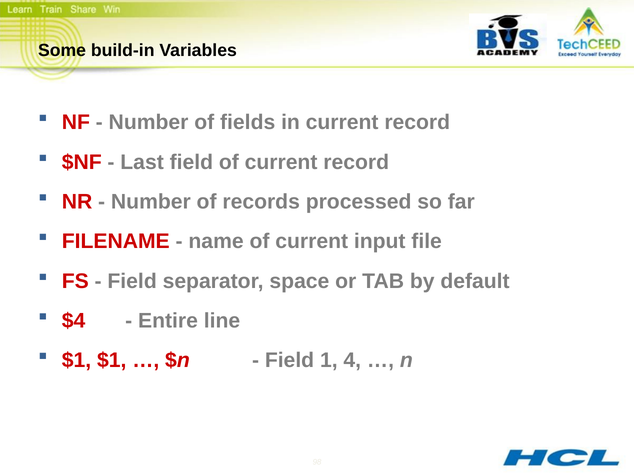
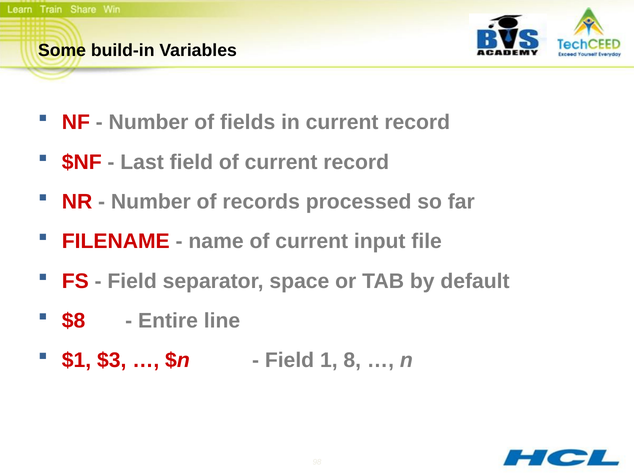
$4: $4 -> $8
$1 $1: $1 -> $3
4: 4 -> 8
